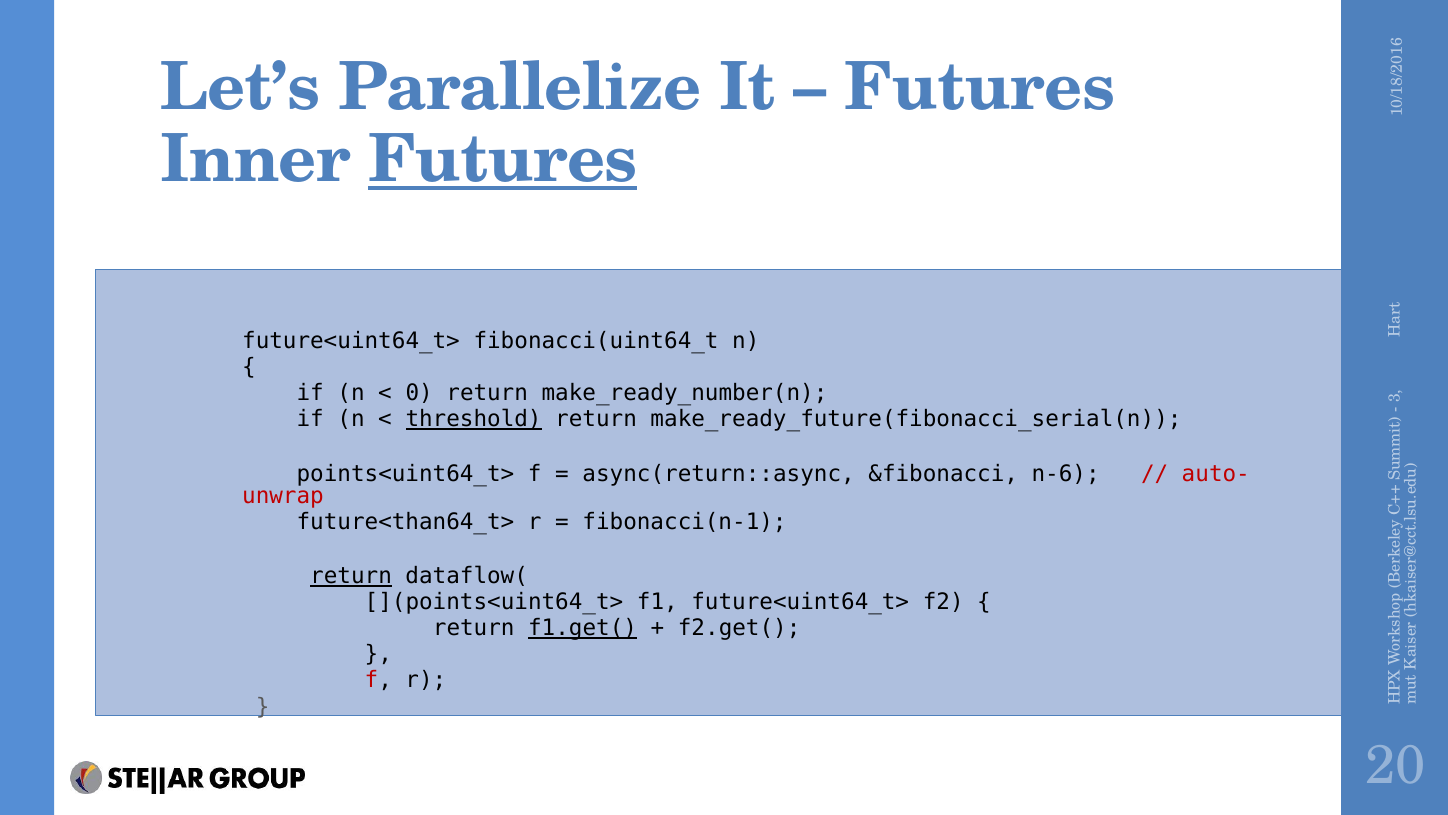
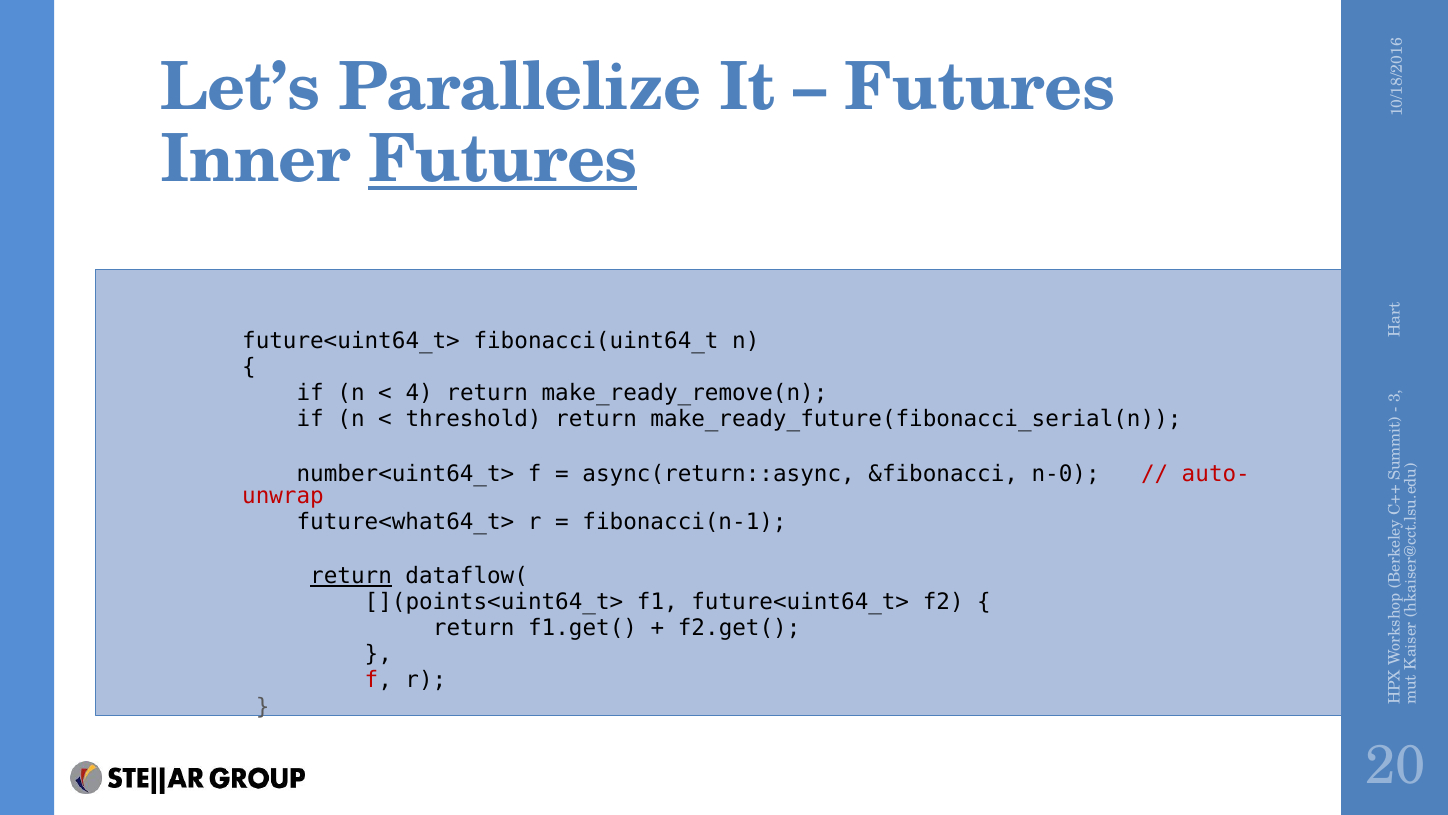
0 at (419, 393): 0 -> 4
make_ready_number(n: make_ready_number(n -> make_ready_remove(n
threshold underline: present -> none
points<uint64_t>: points<uint64_t> -> number<uint64_t>
n-6: n-6 -> n-0
future<than64_t>: future<than64_t> -> future<what64_t>
f1.get( underline: present -> none
